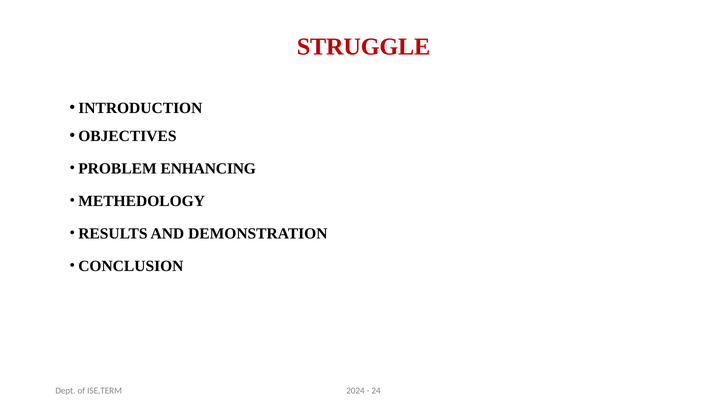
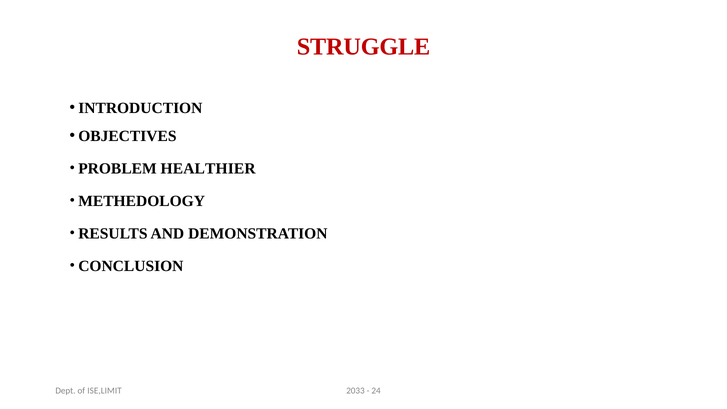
ENHANCING: ENHANCING -> HEALTHIER
ISE,TERM: ISE,TERM -> ISE,LIMIT
2024: 2024 -> 2033
